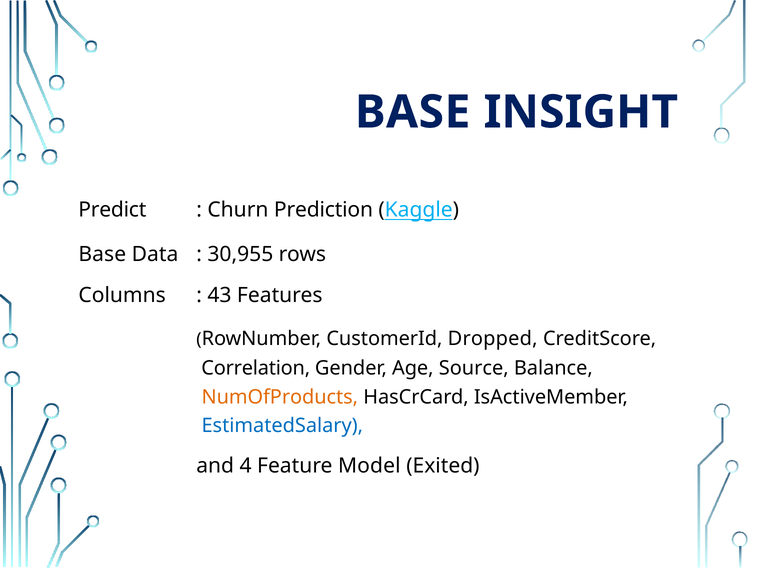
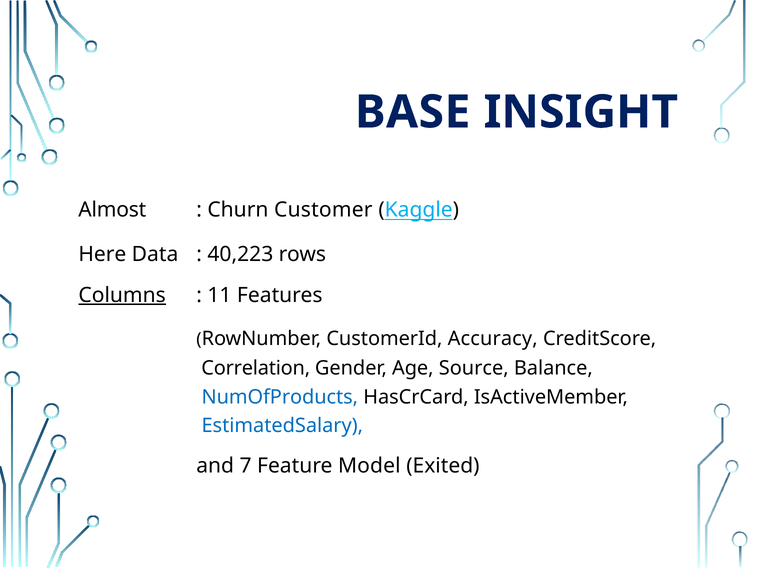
Predict: Predict -> Almost
Prediction: Prediction -> Customer
Base at (102, 254): Base -> Here
30,955: 30,955 -> 40,223
Columns underline: none -> present
43: 43 -> 11
Dropped: Dropped -> Accuracy
NumOfProducts colour: orange -> blue
4: 4 -> 7
